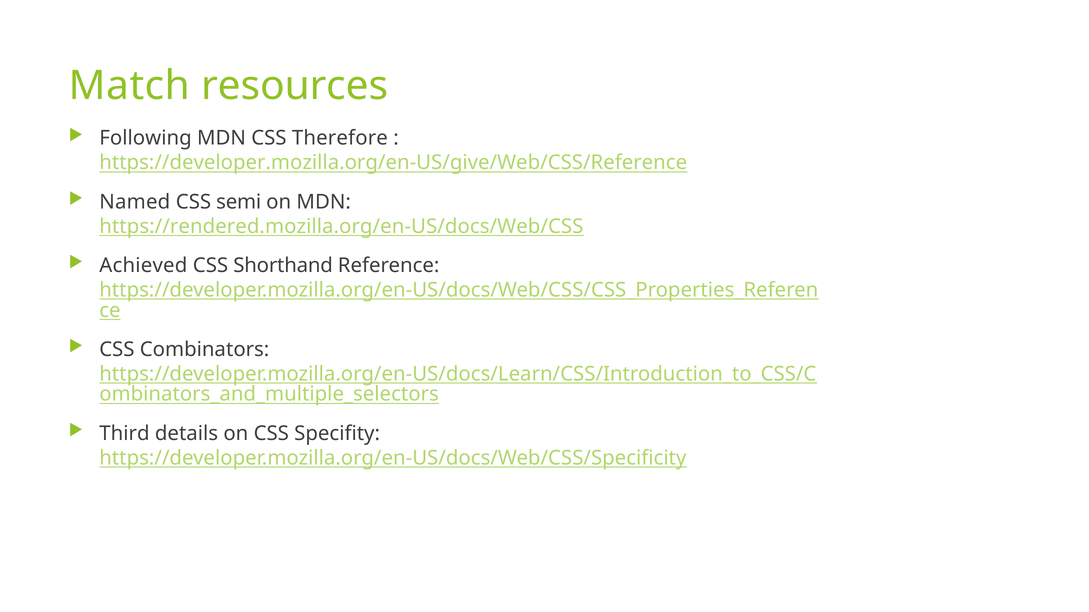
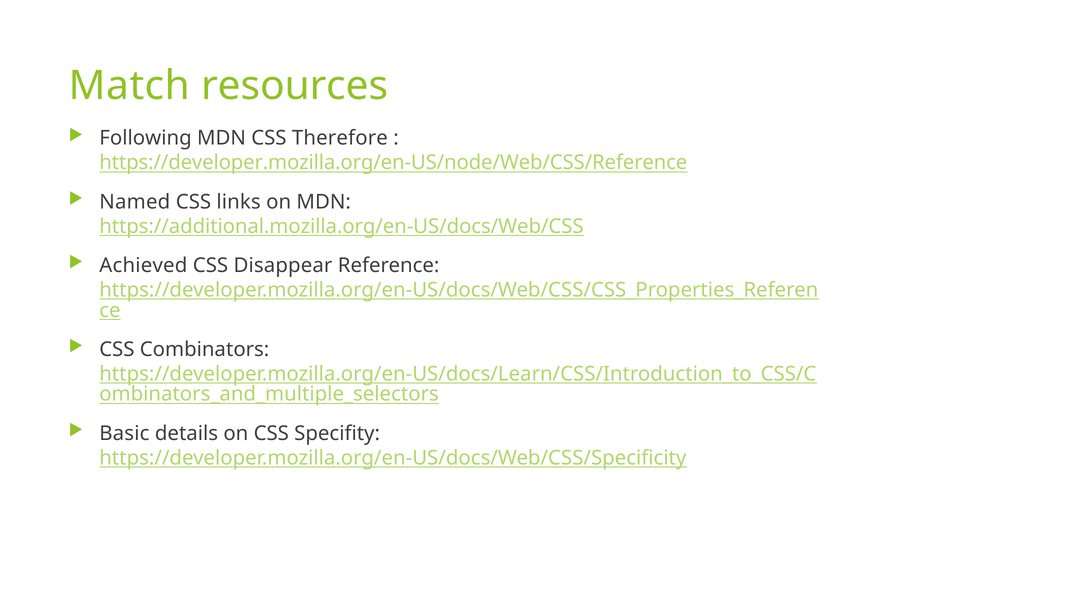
https://developer.mozilla.org/en-US/give/Web/CSS/Reference: https://developer.mozilla.org/en-US/give/Web/CSS/Reference -> https://developer.mozilla.org/en-US/node/Web/CSS/Reference
semi: semi -> links
https://rendered.mozilla.org/en-US/docs/Web/CSS: https://rendered.mozilla.org/en-US/docs/Web/CSS -> https://additional.mozilla.org/en-US/docs/Web/CSS
Shorthand: Shorthand -> Disappear
Third: Third -> Basic
